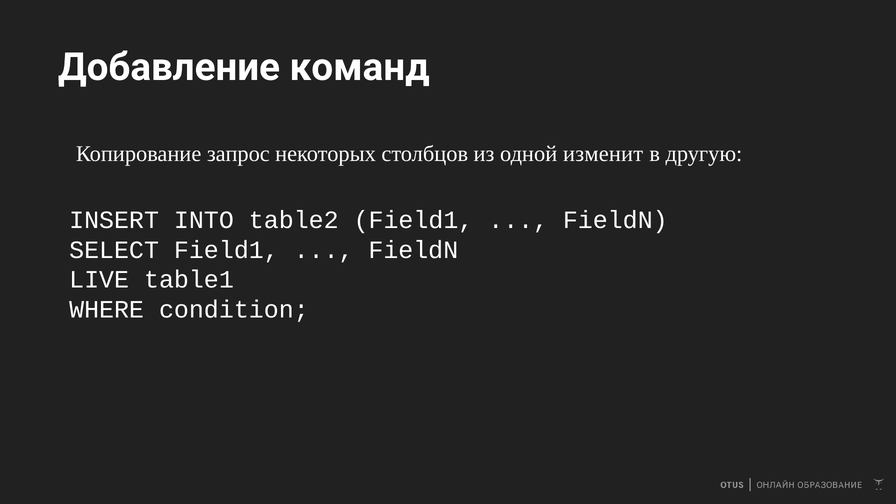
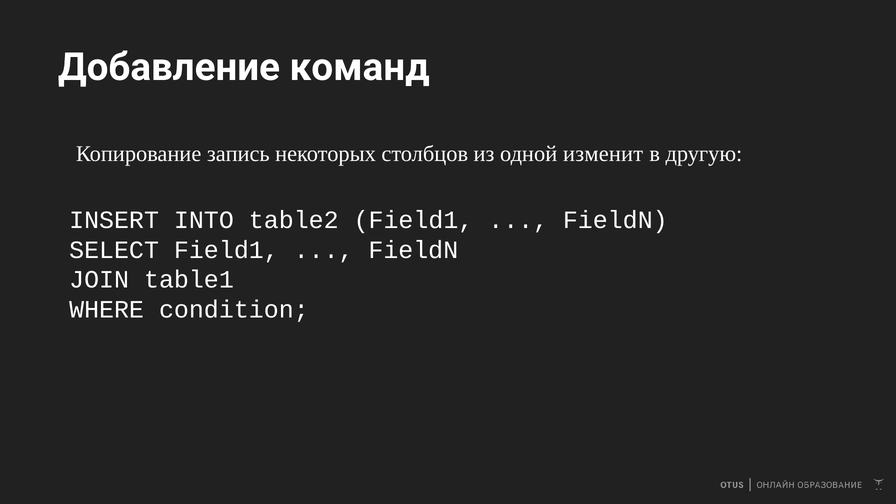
запрос: запрос -> запись
LIVE: LIVE -> JOIN
